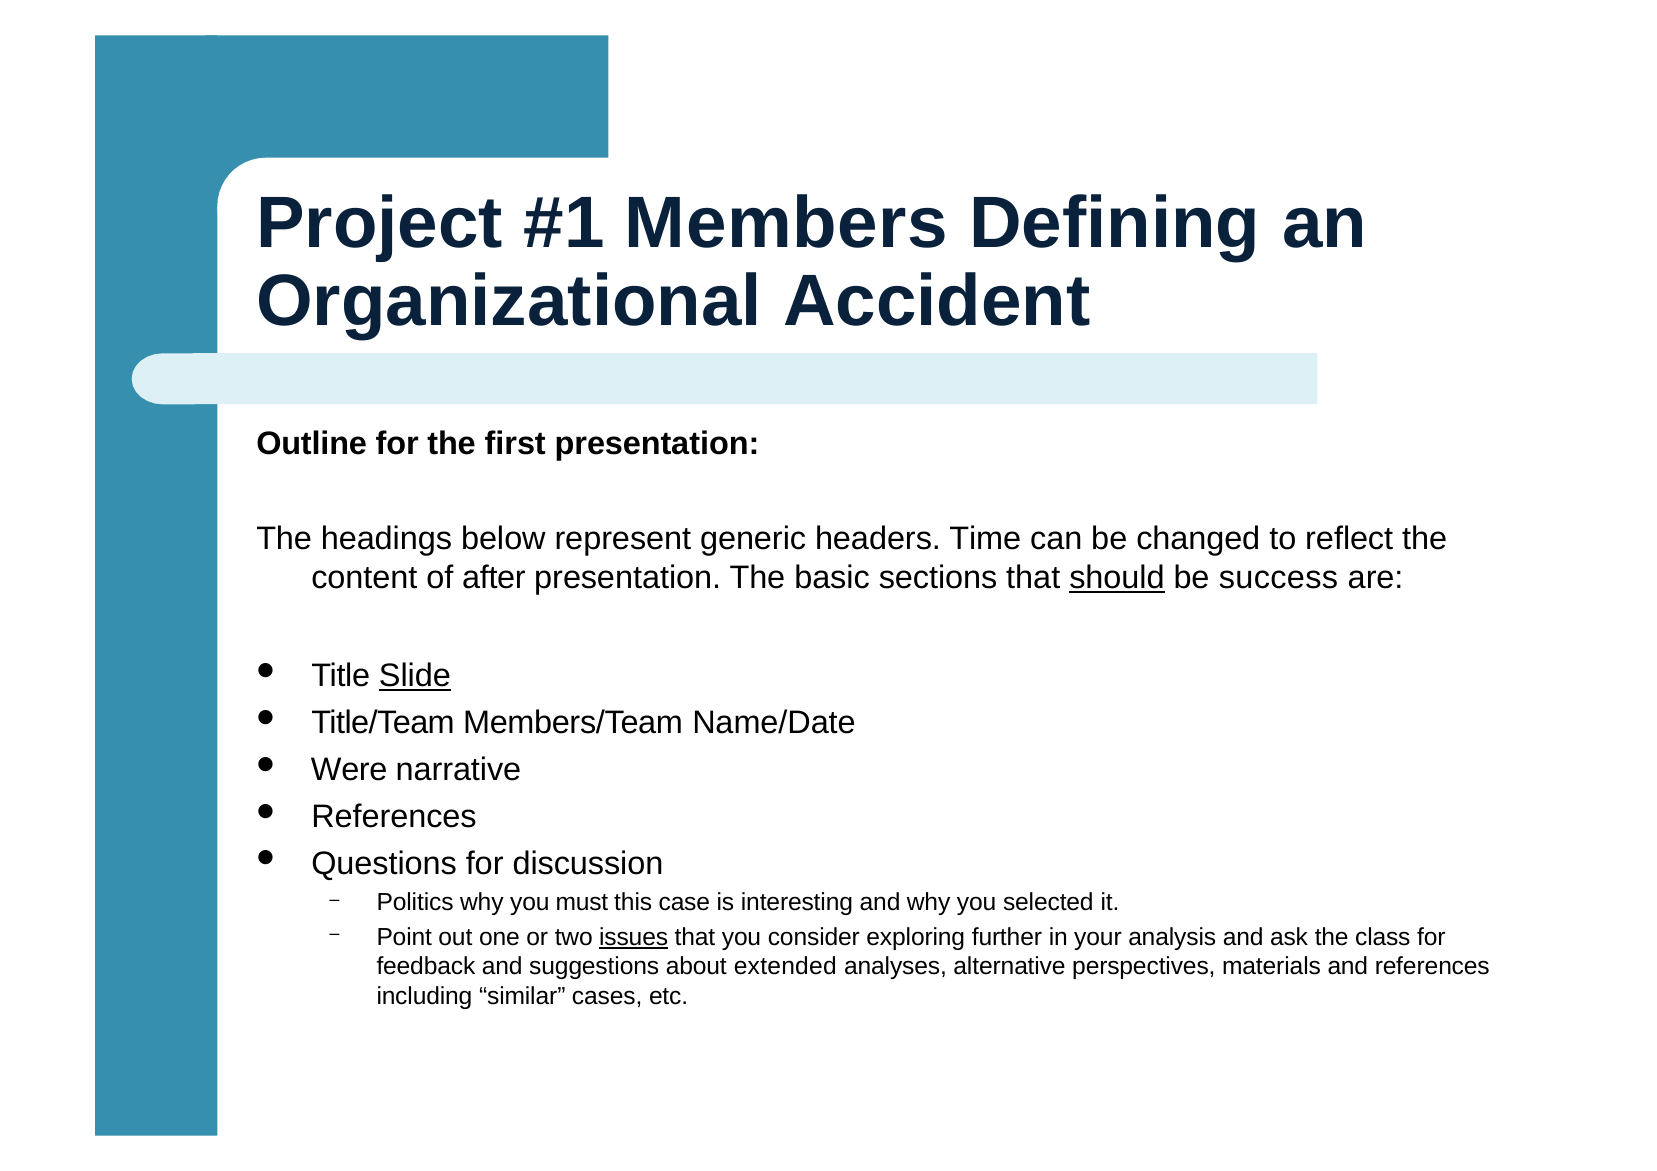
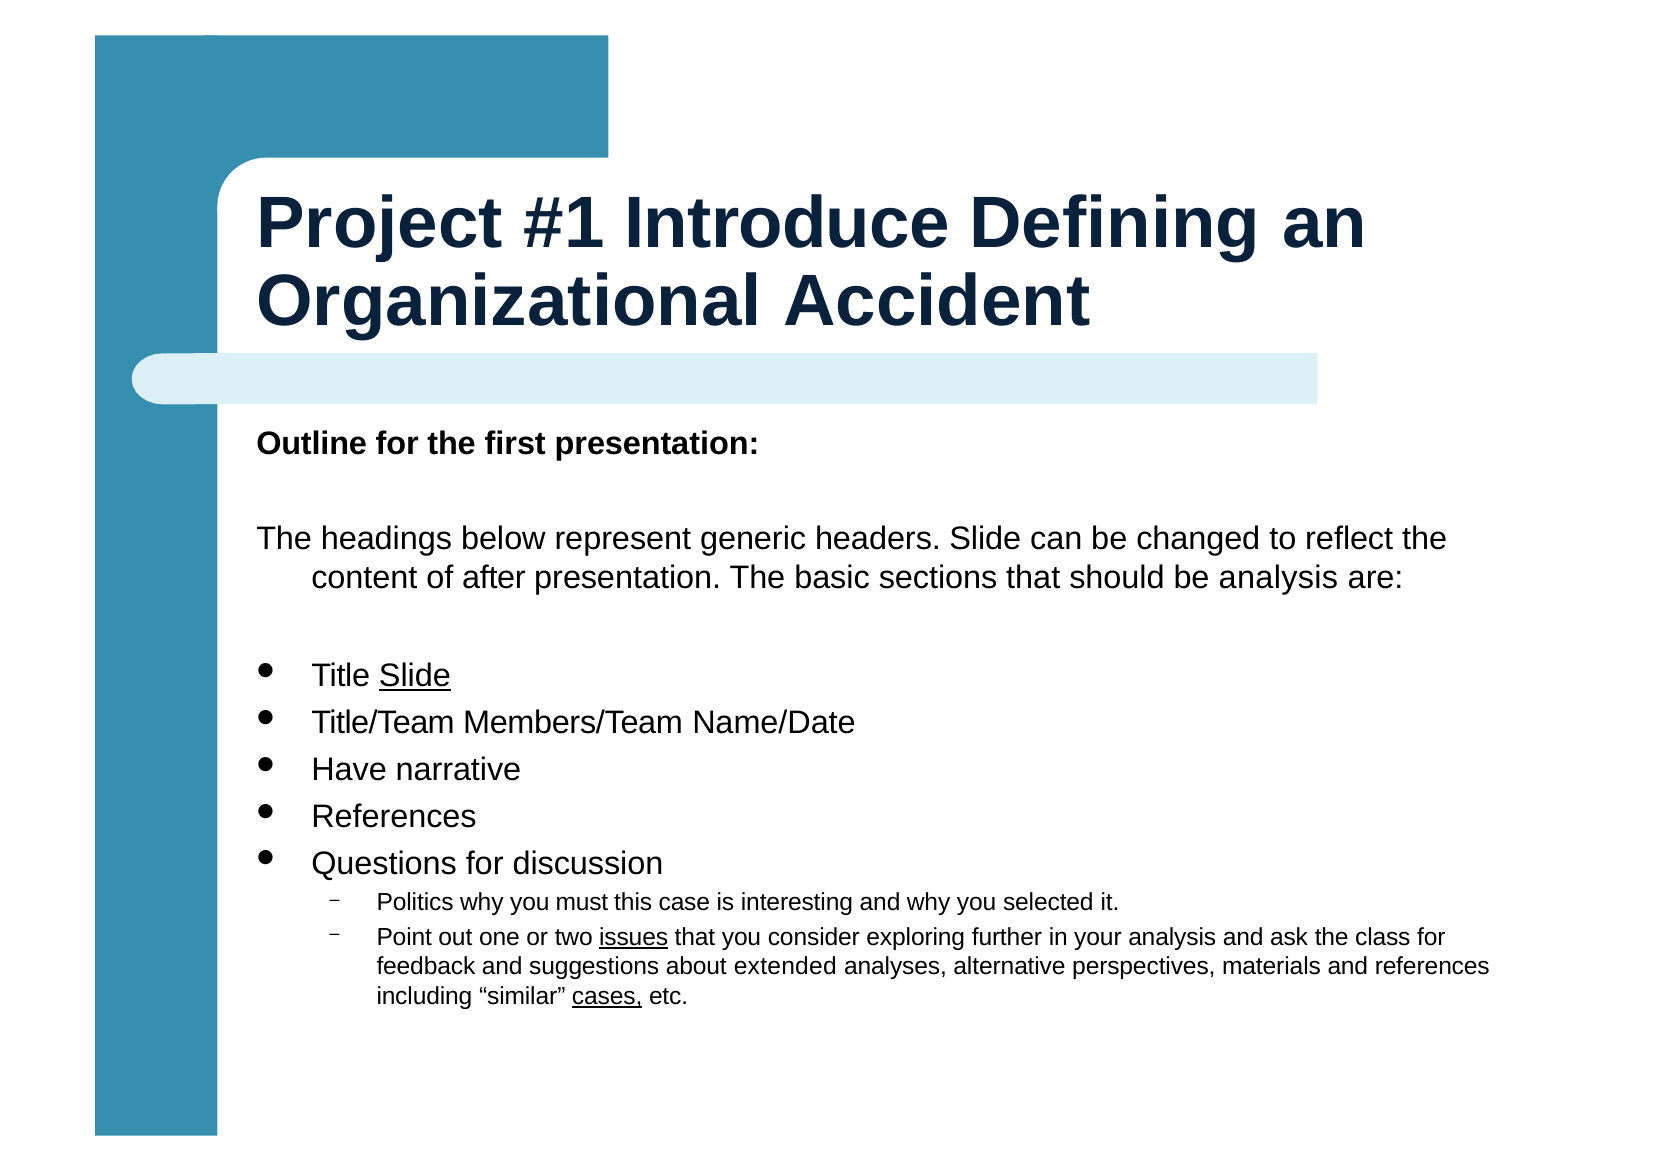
Members: Members -> Introduce
headers Time: Time -> Slide
should underline: present -> none
be success: success -> analysis
Were: Were -> Have
cases underline: none -> present
